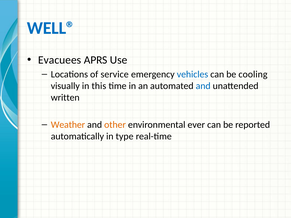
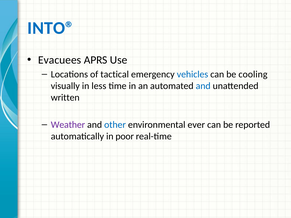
WELL®: WELL® -> INTO®
service: service -> tactical
this: this -> less
Weather colour: orange -> purple
other colour: orange -> blue
type: type -> poor
